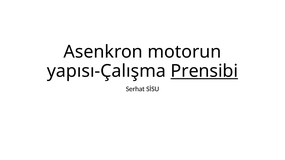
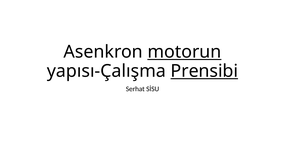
motorun underline: none -> present
